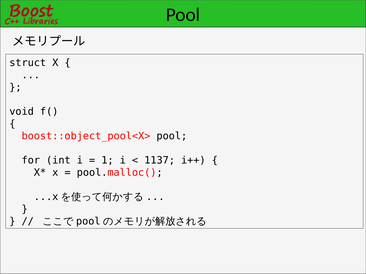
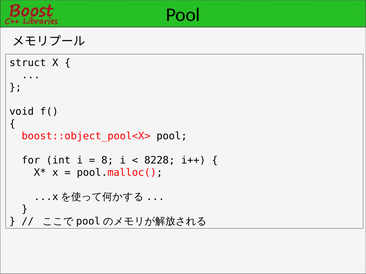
1: 1 -> 8
1137: 1137 -> 8228
